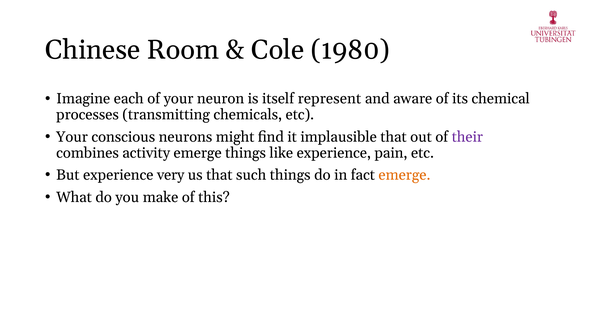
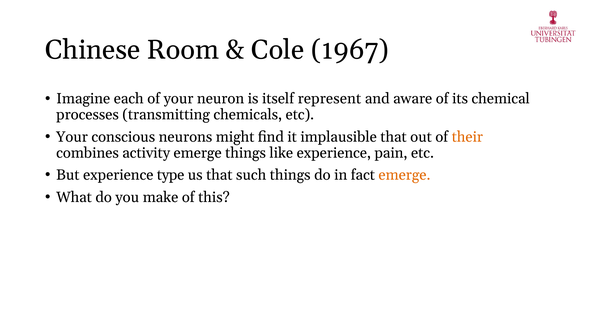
1980: 1980 -> 1967
their colour: purple -> orange
very: very -> type
